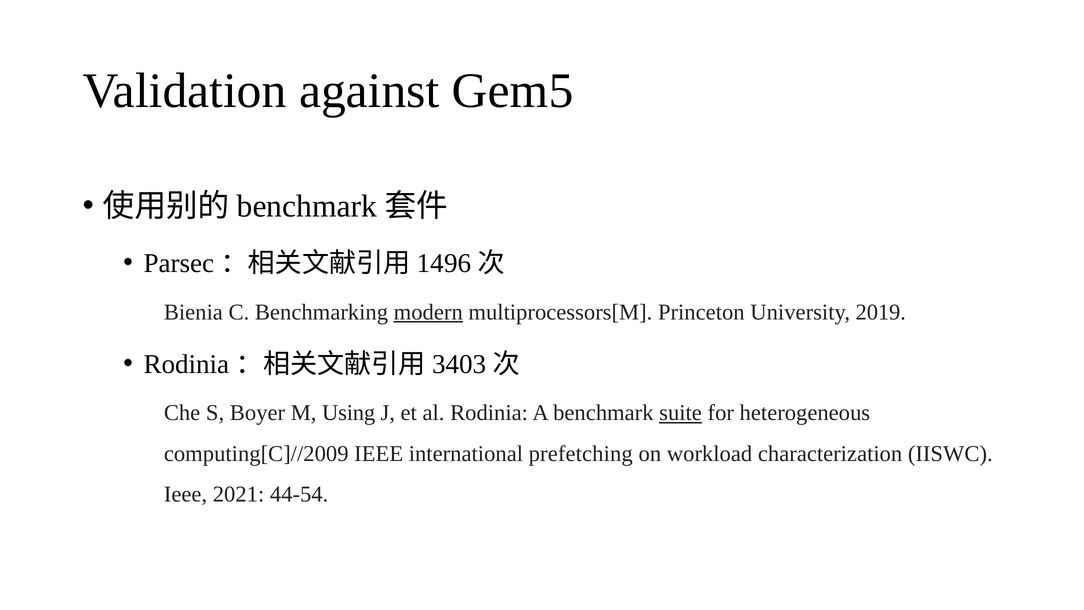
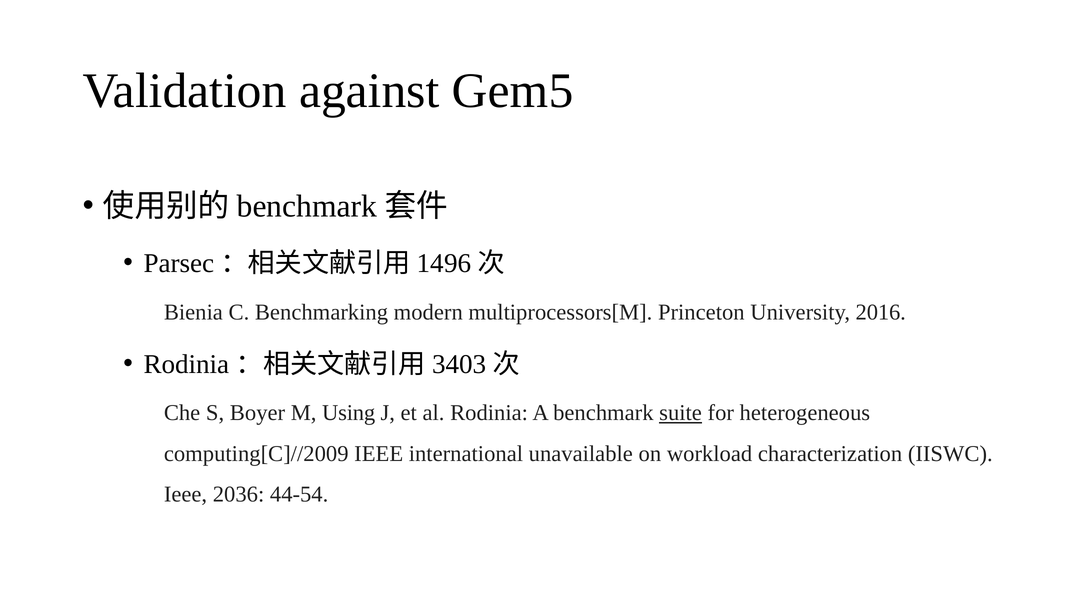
modern underline: present -> none
2019: 2019 -> 2016
prefetching: prefetching -> unavailable
2021: 2021 -> 2036
